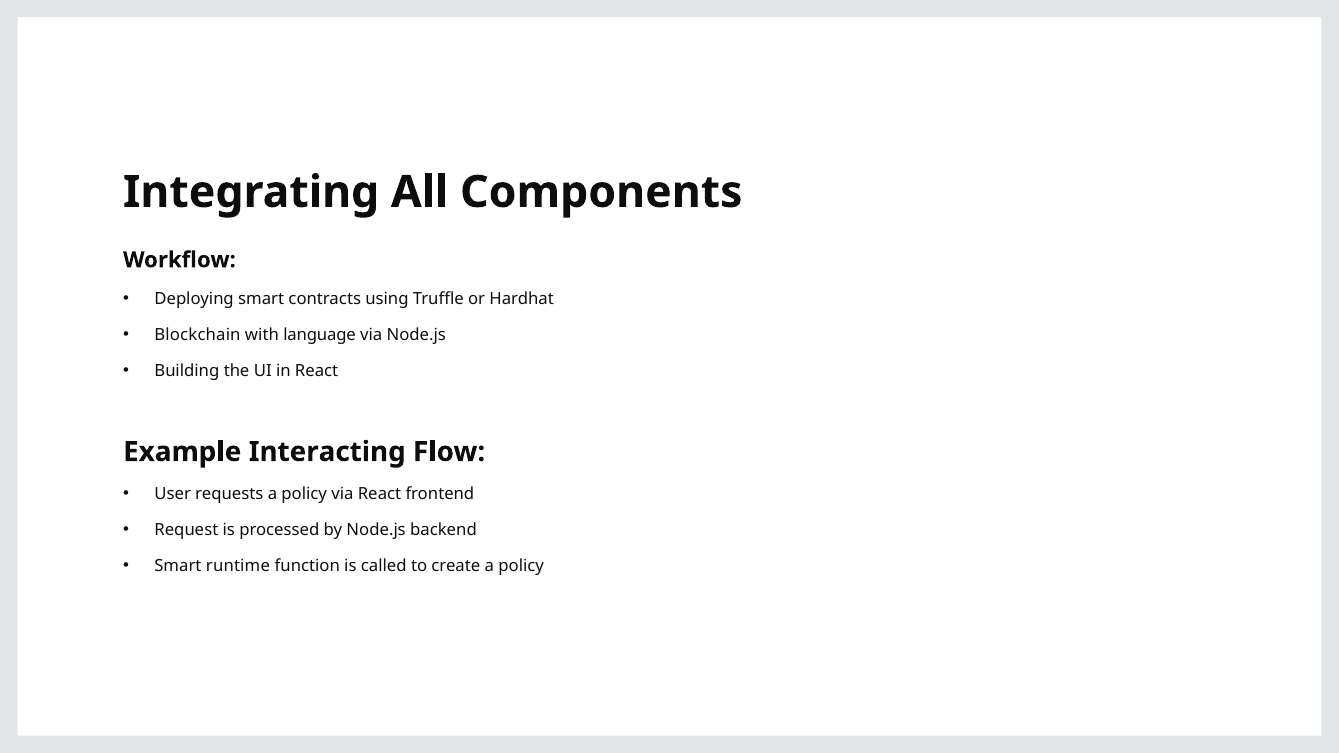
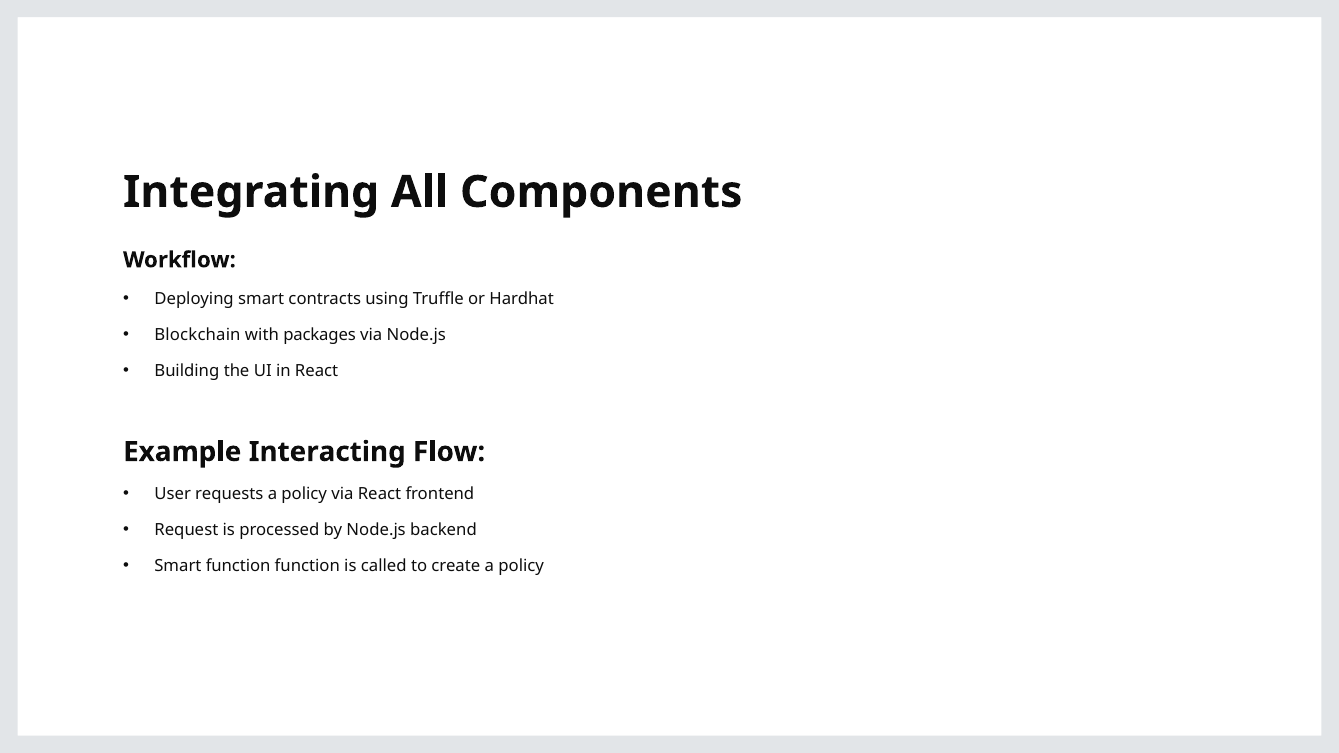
language: language -> packages
Smart runtime: runtime -> function
